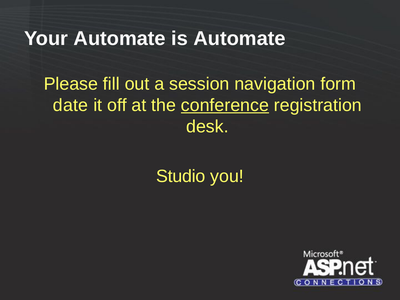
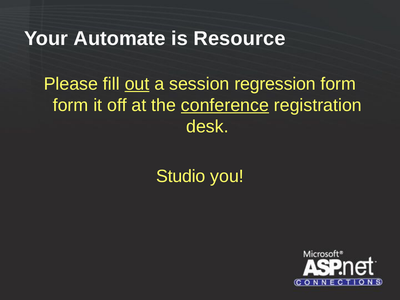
is Automate: Automate -> Resource
out underline: none -> present
navigation: navigation -> regression
date at (71, 105): date -> form
